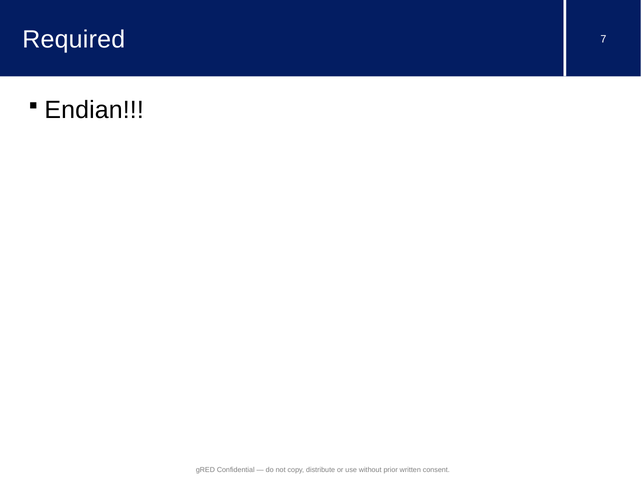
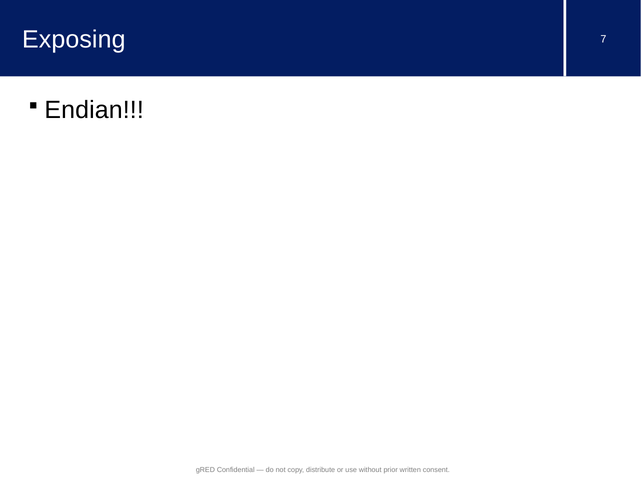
Required: Required -> Exposing
